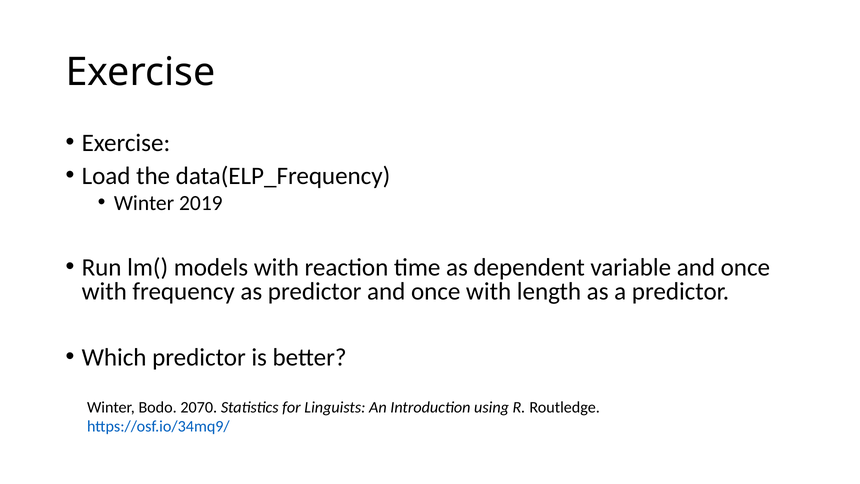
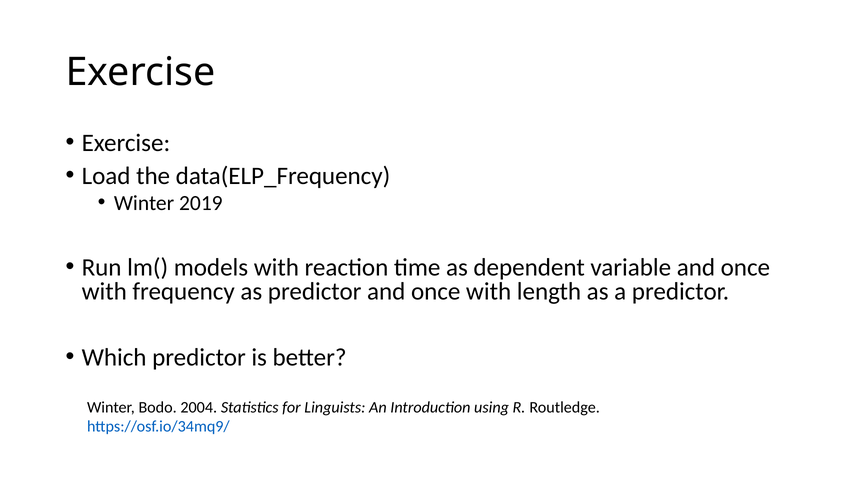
2070: 2070 -> 2004
